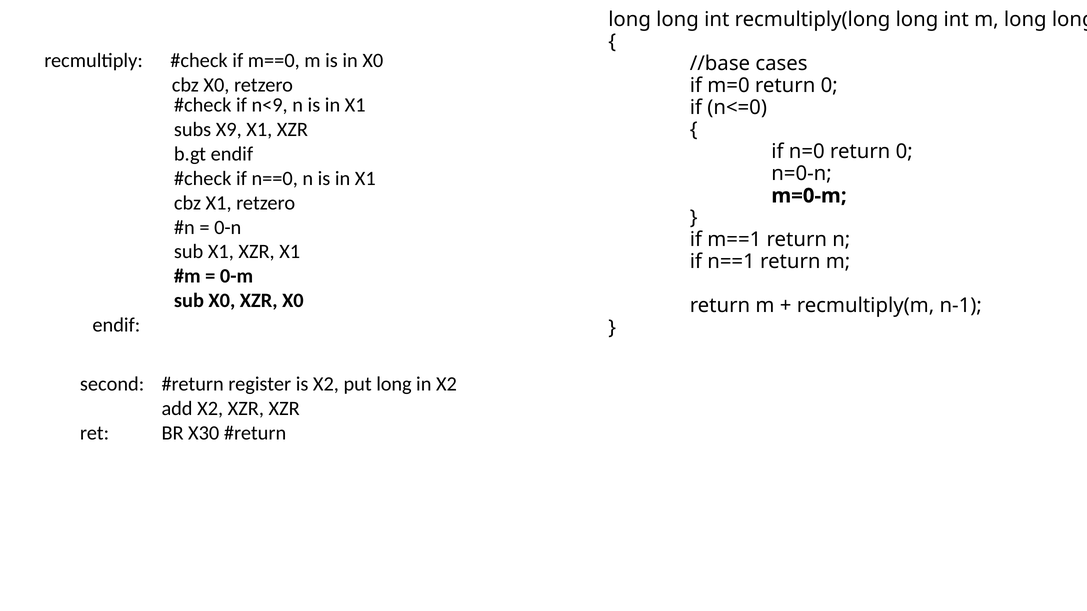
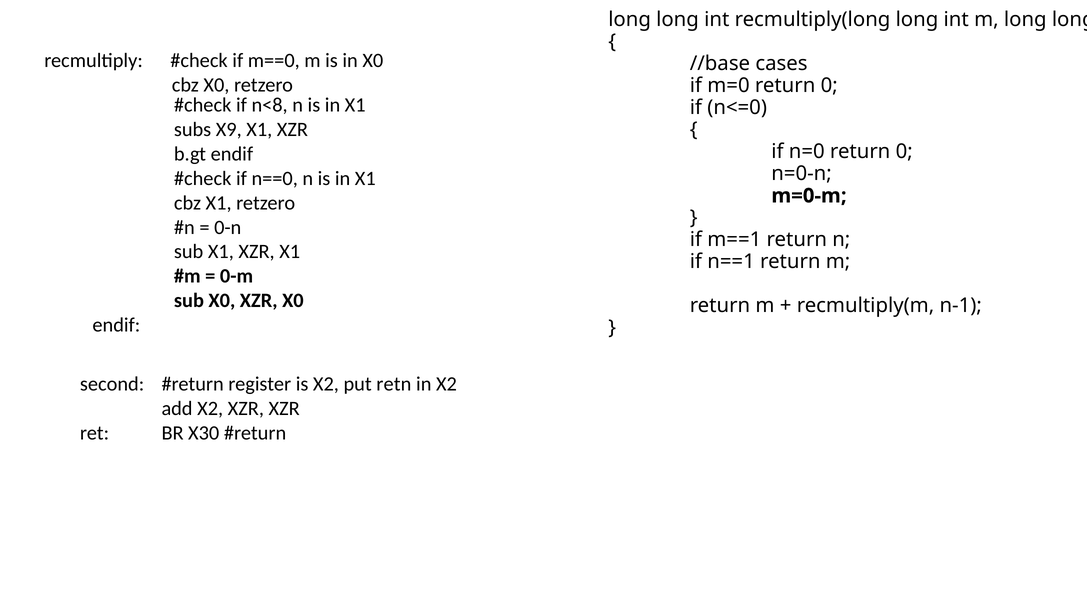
n<9: n<9 -> n<8
put long: long -> retn
